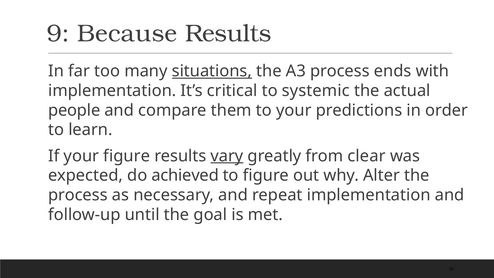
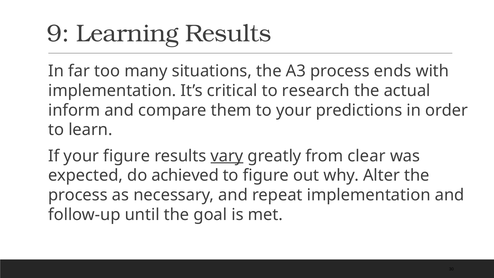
Because: Because -> Learning
situations underline: present -> none
systemic: systemic -> research
people: people -> inform
